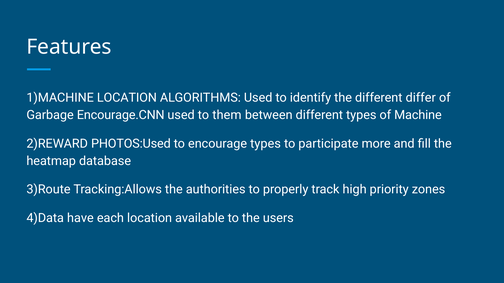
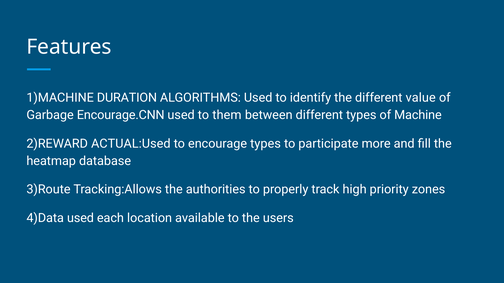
1)MACHINE LOCATION: LOCATION -> DURATION
differ: differ -> value
PHOTOS:Used: PHOTOS:Used -> ACTUAL:Used
4)Data have: have -> used
